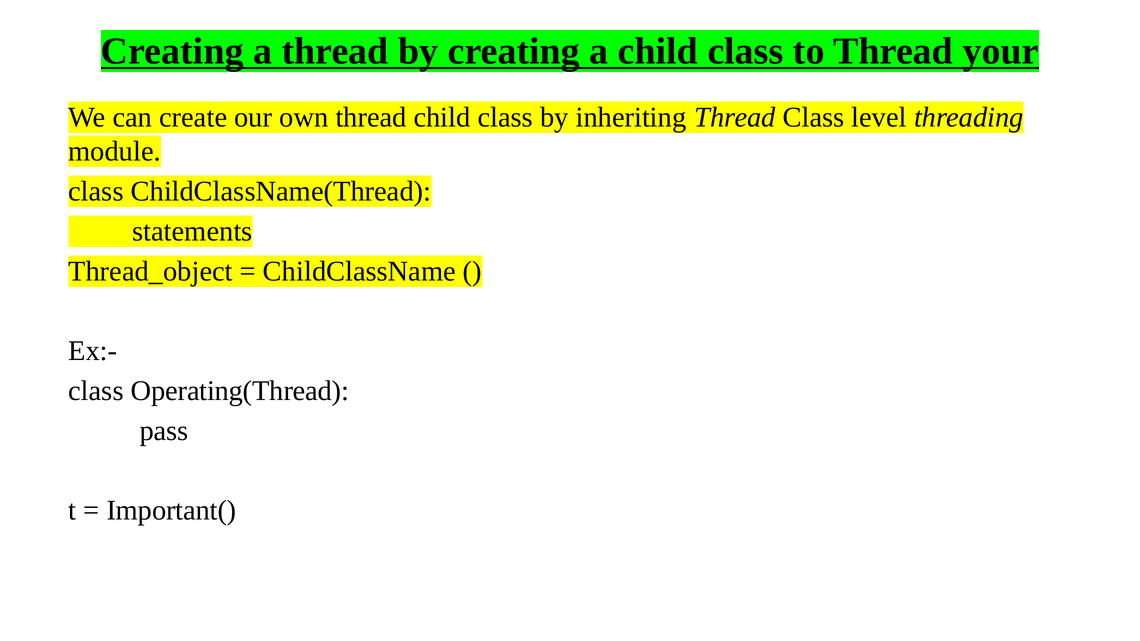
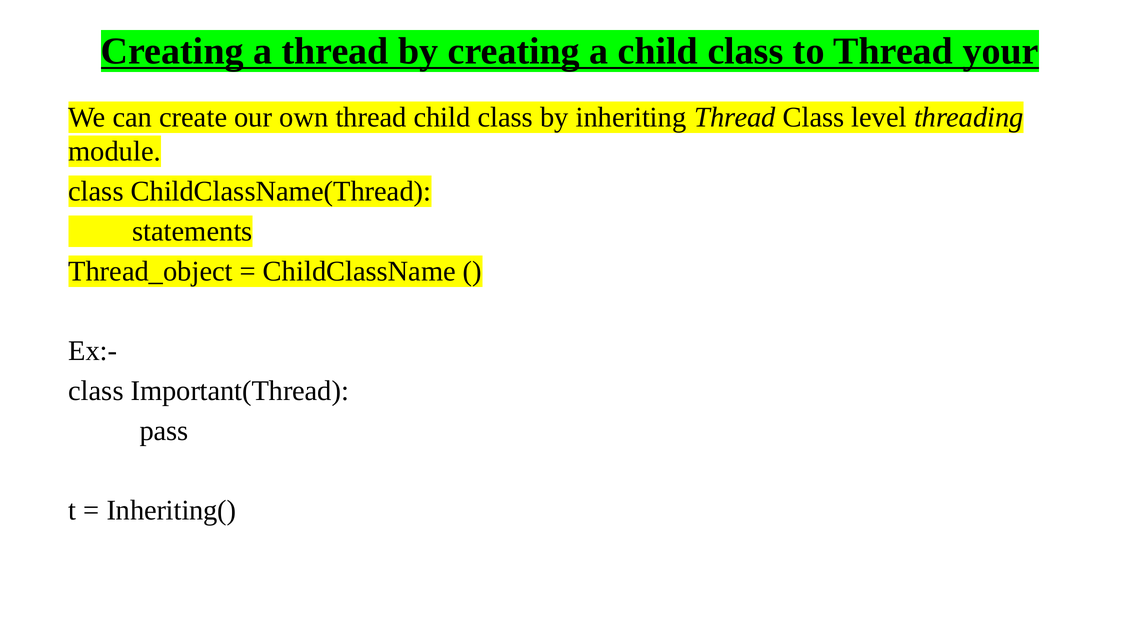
Operating(Thread: Operating(Thread -> Important(Thread
Important(: Important( -> Inheriting(
